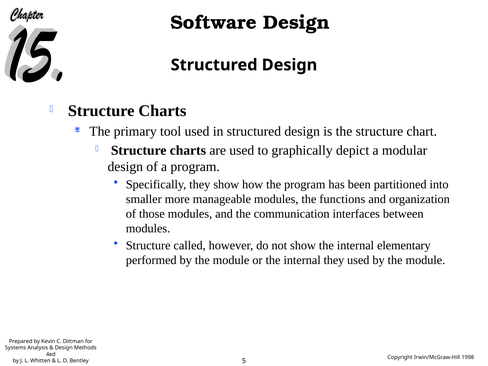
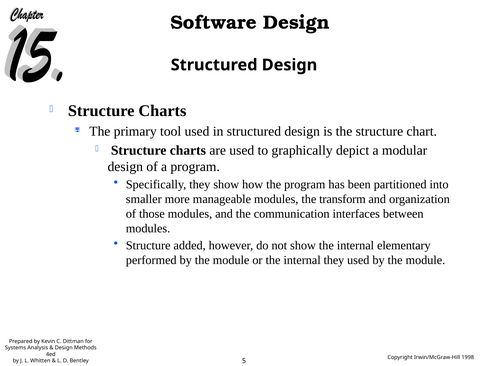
functions: functions -> transform
called: called -> added
